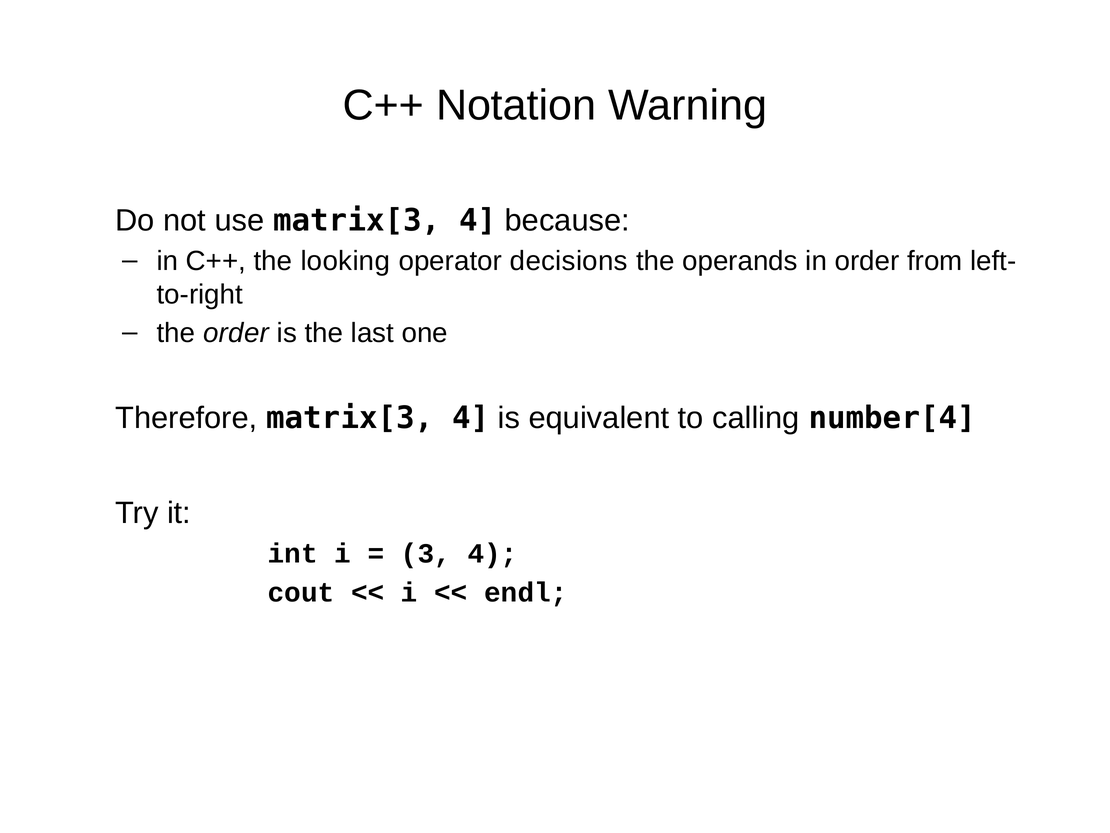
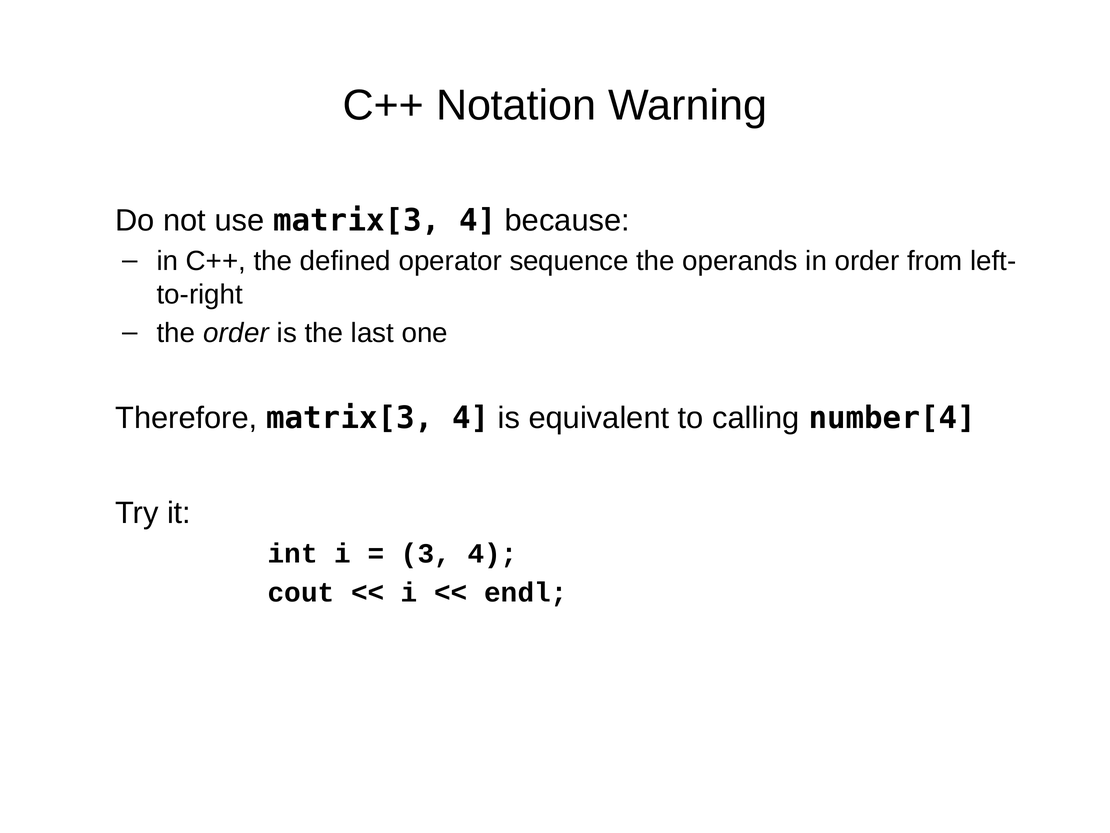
looking: looking -> defined
decisions: decisions -> sequence
